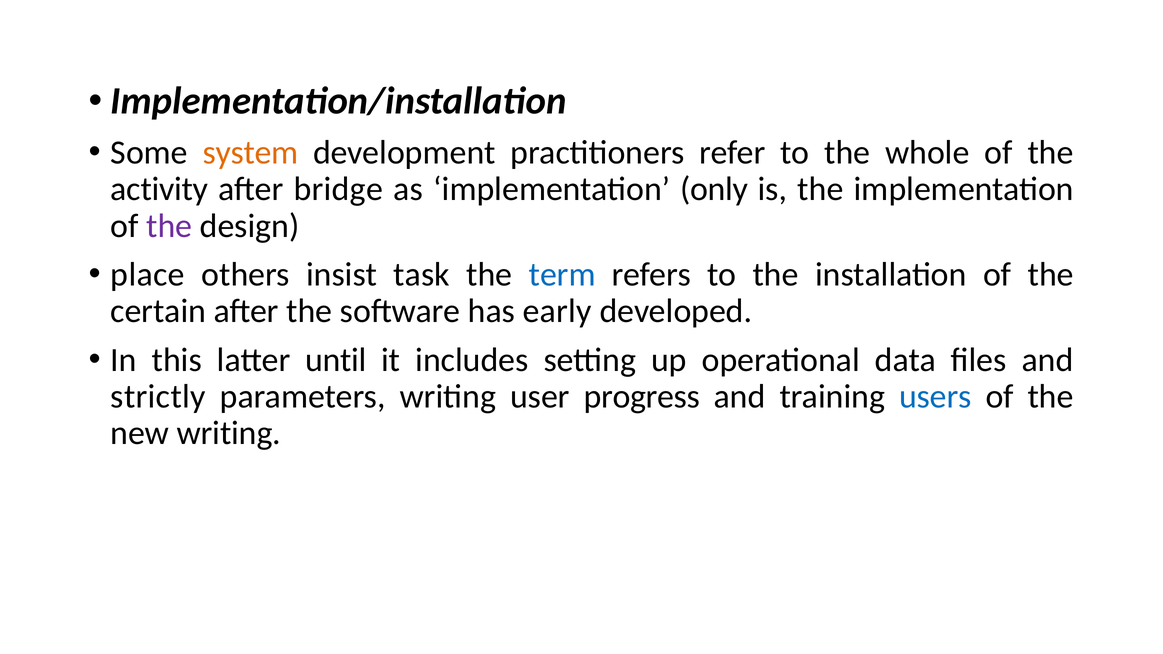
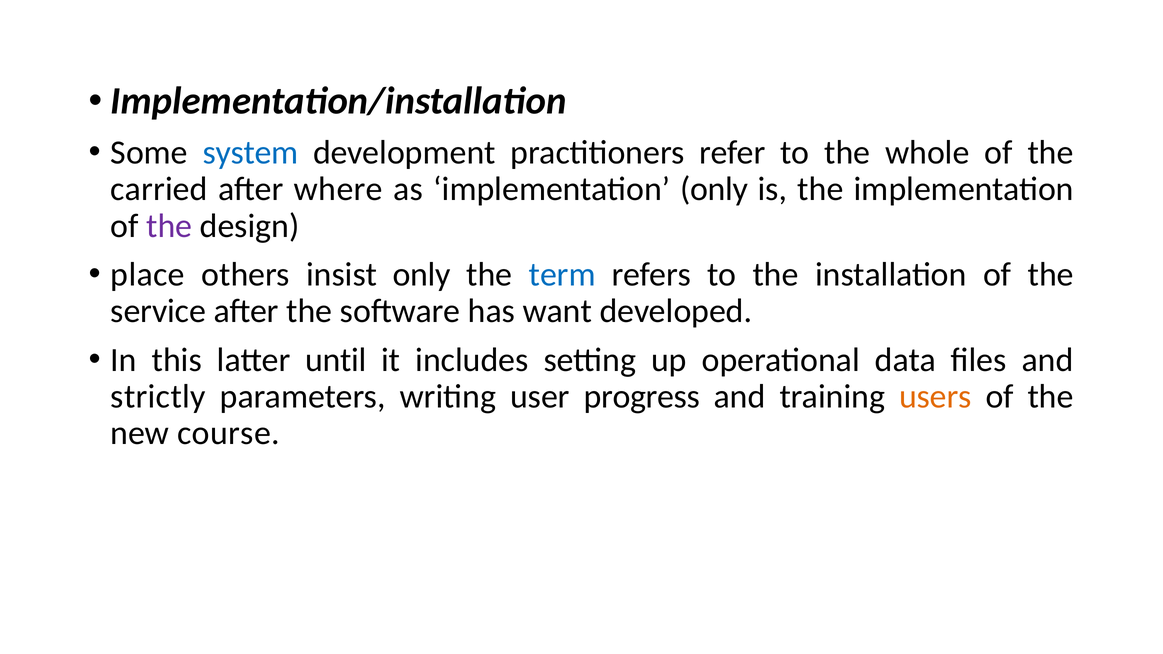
system colour: orange -> blue
activity: activity -> carried
bridge: bridge -> where
insist task: task -> only
certain: certain -> service
early: early -> want
users colour: blue -> orange
new writing: writing -> course
